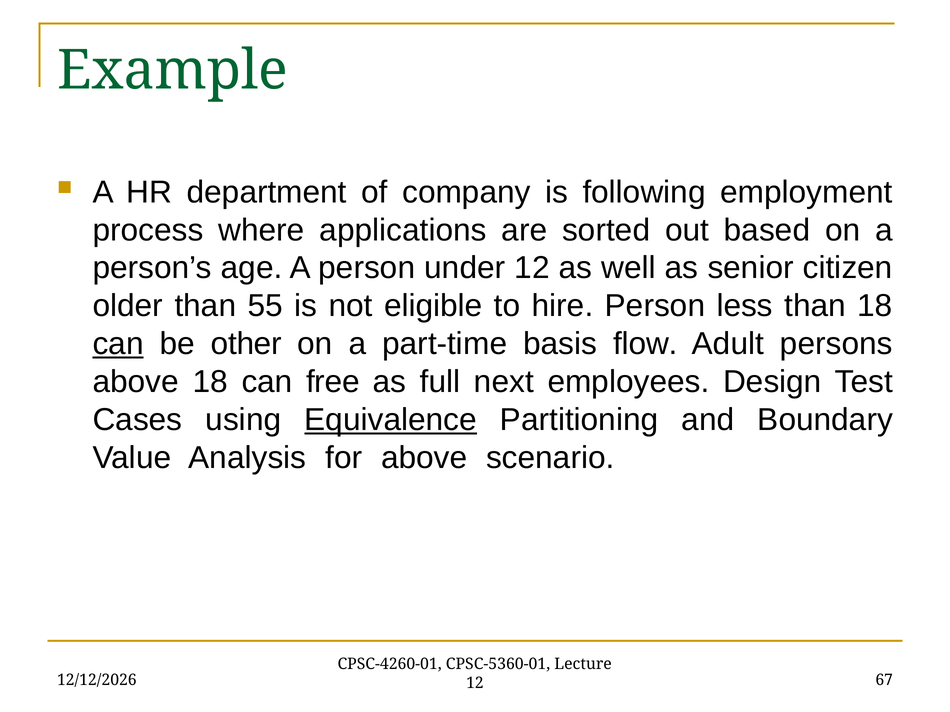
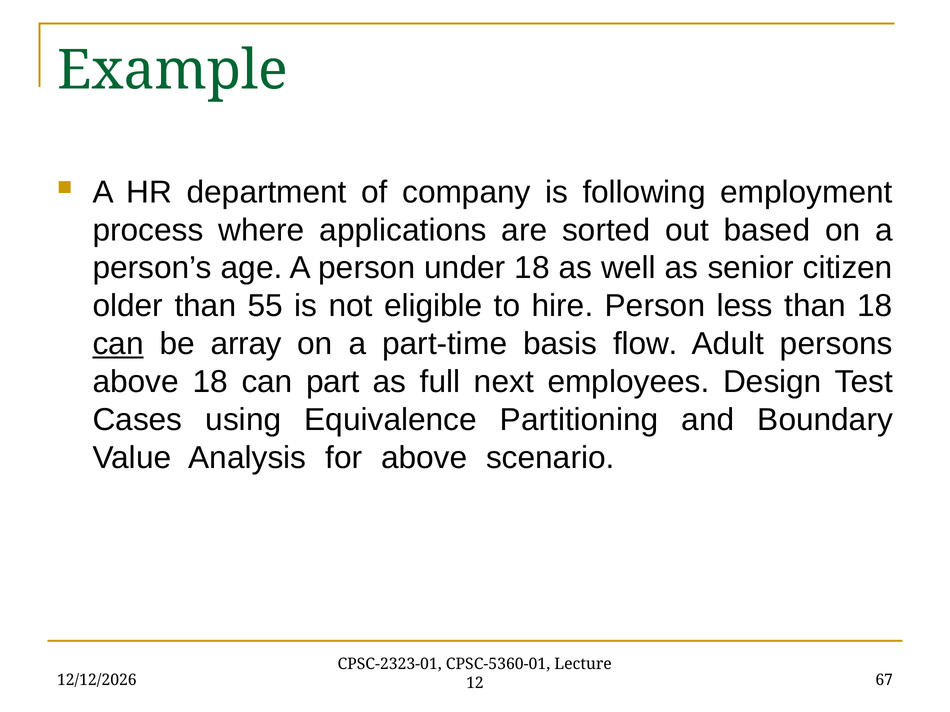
under 12: 12 -> 18
other: other -> array
free: free -> part
Equivalence underline: present -> none
CPSC-4260-01: CPSC-4260-01 -> CPSC-2323-01
